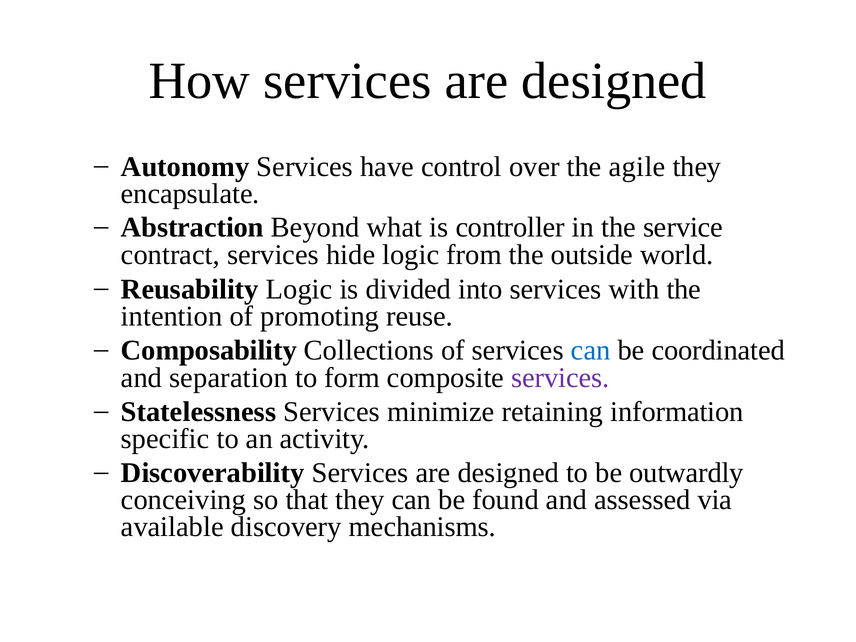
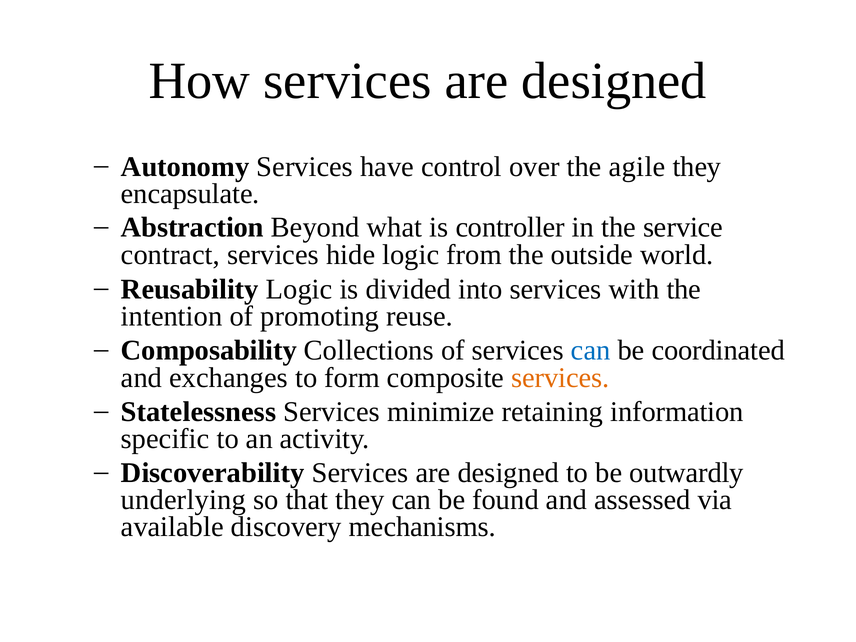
separation: separation -> exchanges
services at (560, 378) colour: purple -> orange
conceiving: conceiving -> underlying
